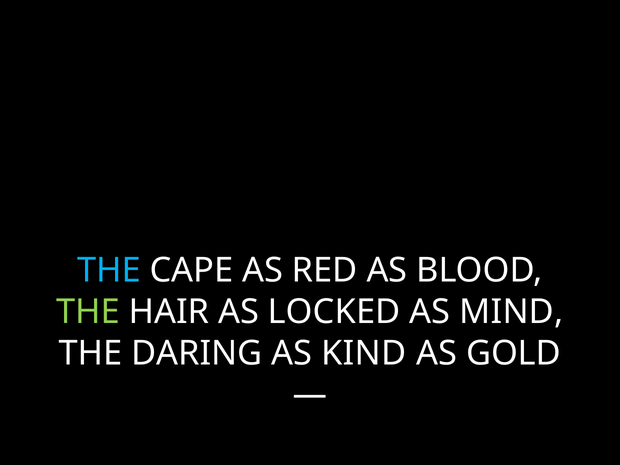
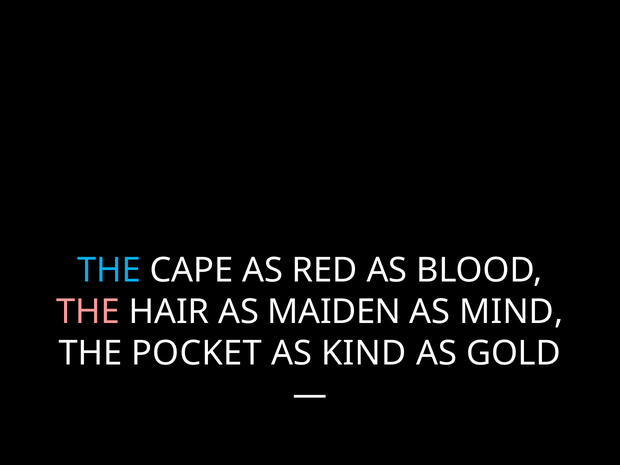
THE at (88, 312) colour: light green -> pink
LOCKED: LOCKED -> MAIDEN
DARING: DARING -> POCKET
